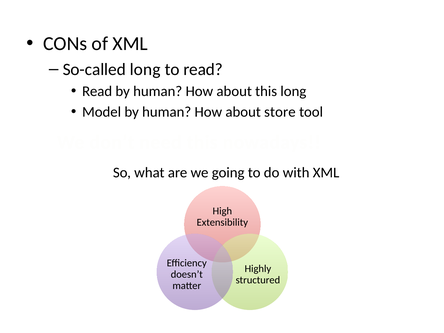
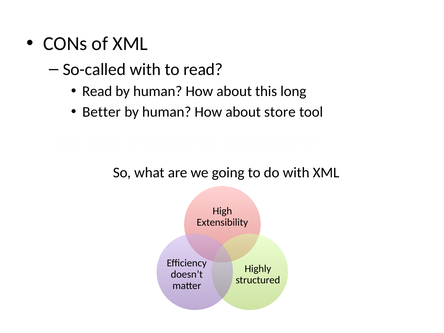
So-called long: long -> with
Model: Model -> Better
